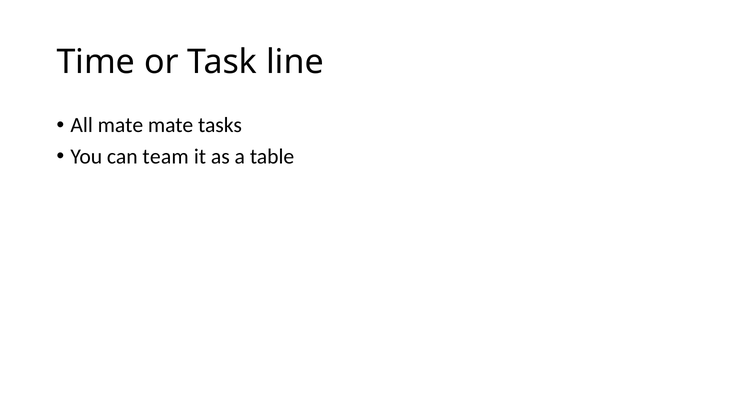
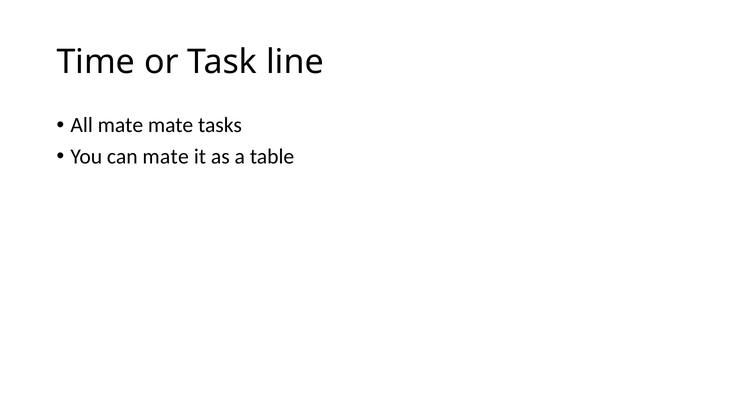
can team: team -> mate
